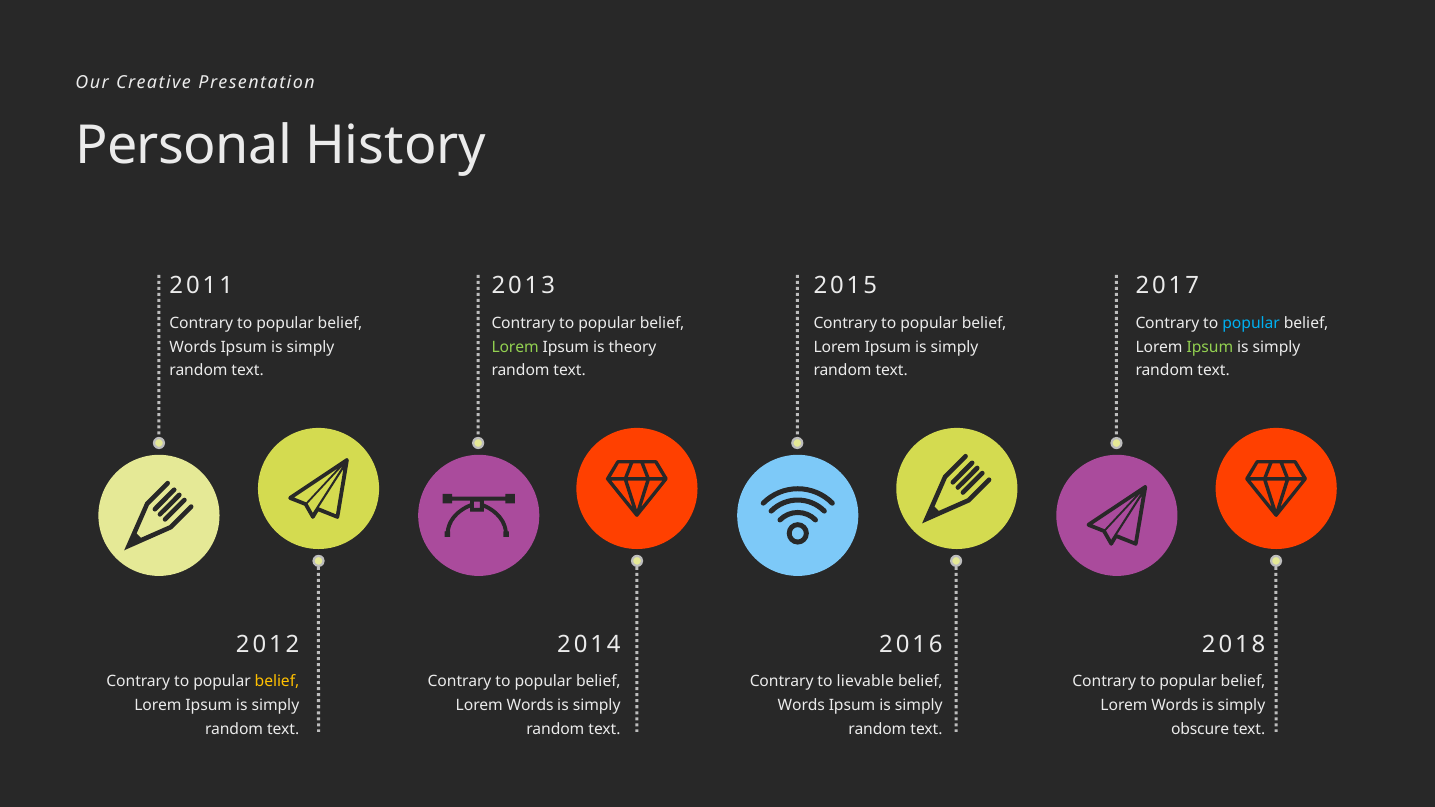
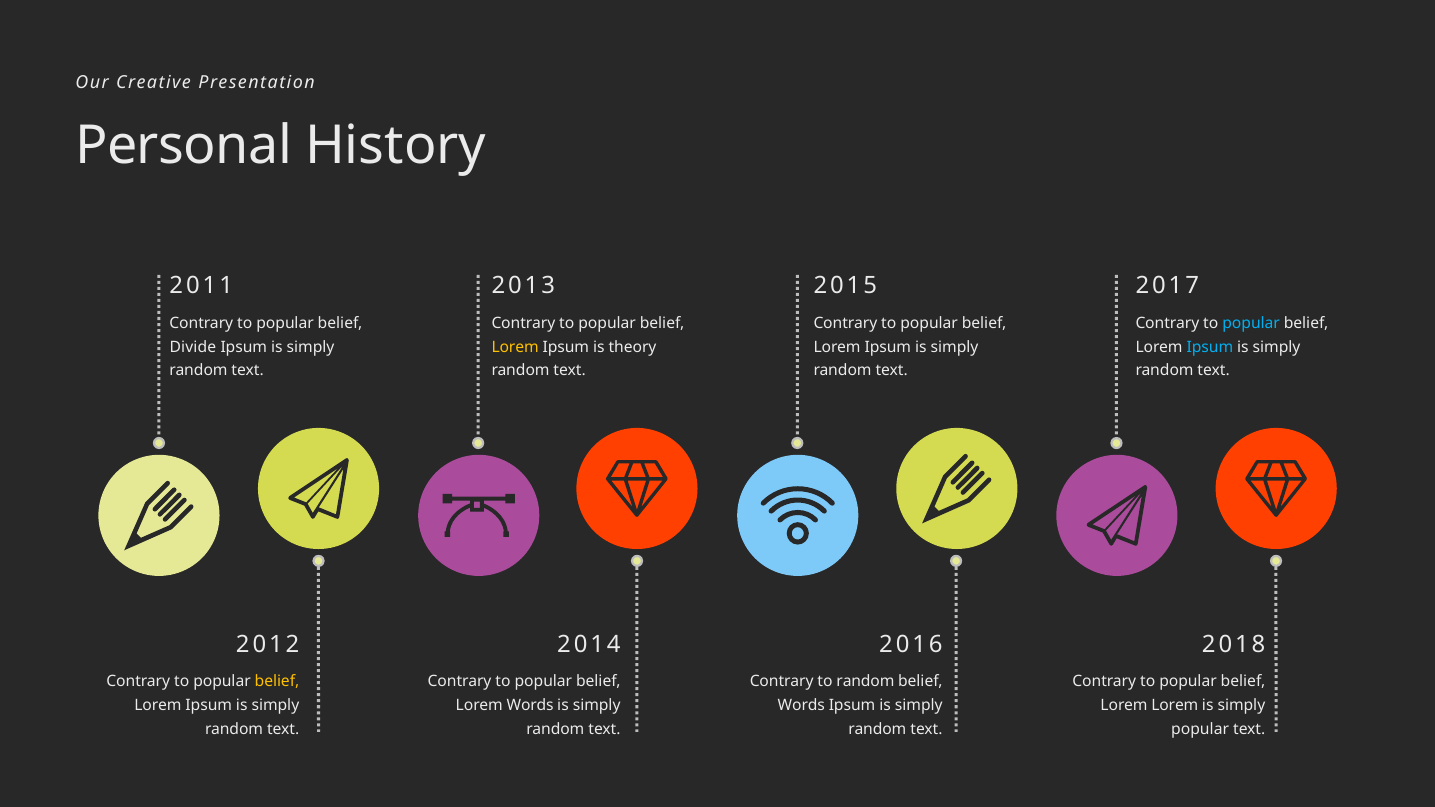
Words at (193, 347): Words -> Divide
Lorem at (515, 347) colour: light green -> yellow
Ipsum at (1210, 347) colour: light green -> light blue
to lievable: lievable -> random
Words at (1175, 706): Words -> Lorem
obscure at (1200, 729): obscure -> popular
